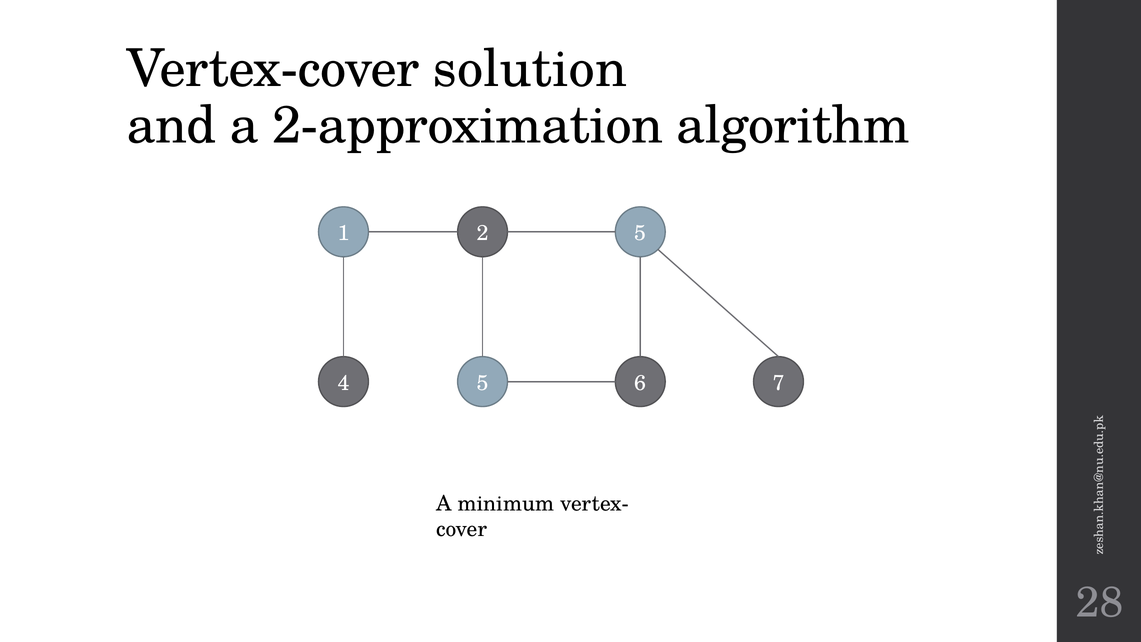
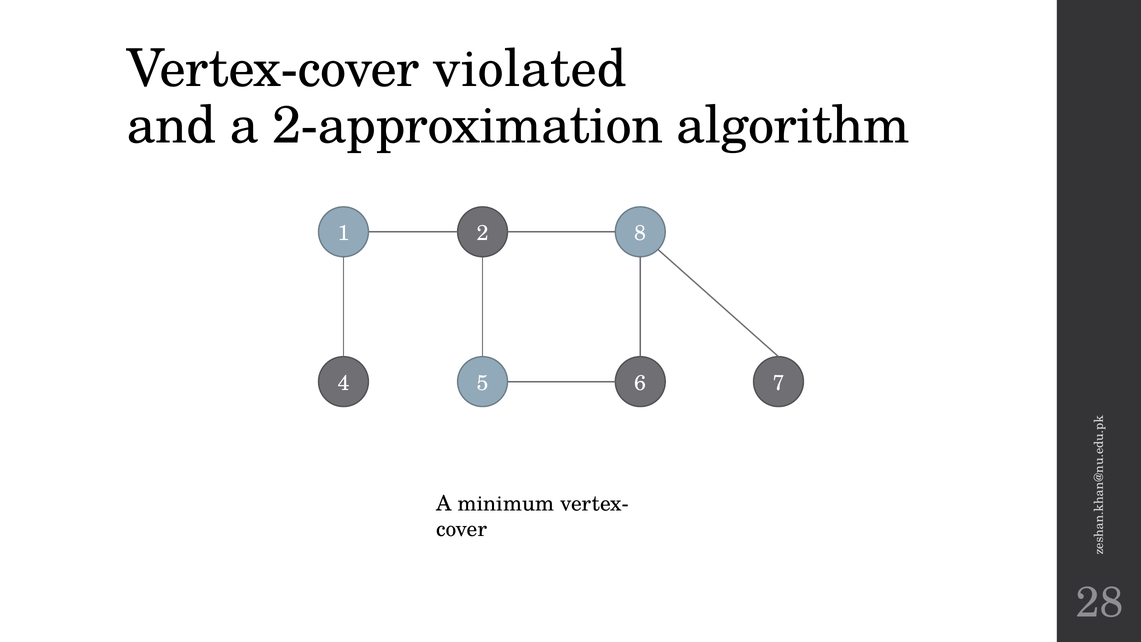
solution: solution -> violated
2 5: 5 -> 8
